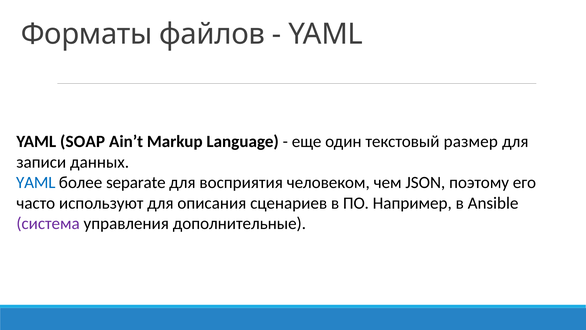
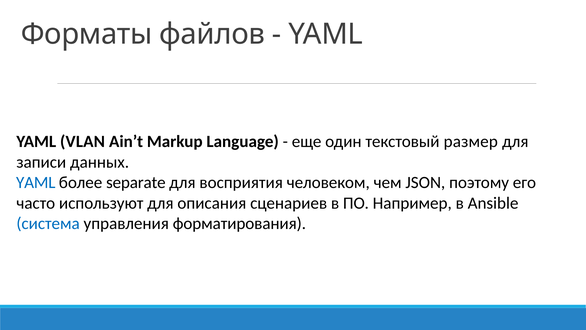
SOAP: SOAP -> VLAN
система colour: purple -> blue
дополнительные: дополнительные -> форматирования
